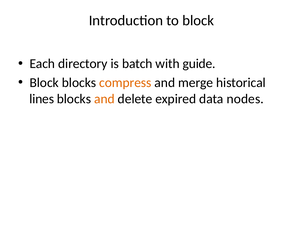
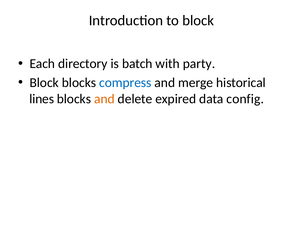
guide: guide -> party
compress colour: orange -> blue
nodes: nodes -> config
